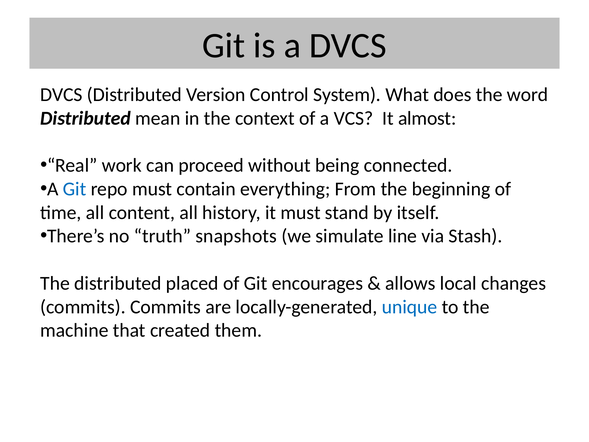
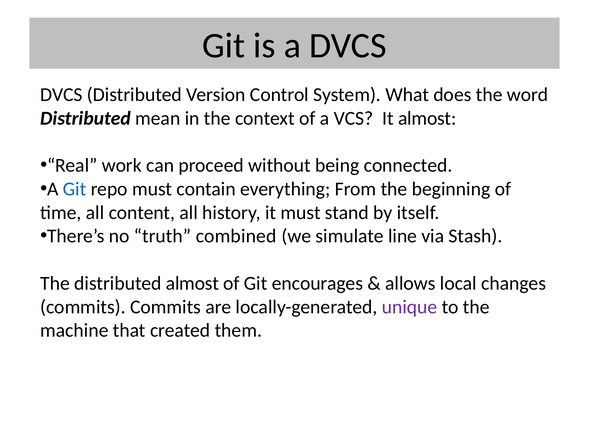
snapshots: snapshots -> combined
distributed placed: placed -> almost
unique colour: blue -> purple
